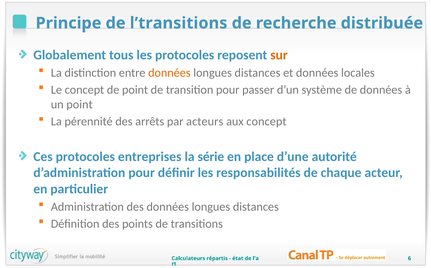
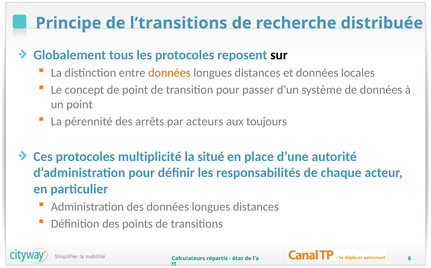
sur colour: orange -> black
aux concept: concept -> toujours
entreprises: entreprises -> multiplicité
série: série -> situé
